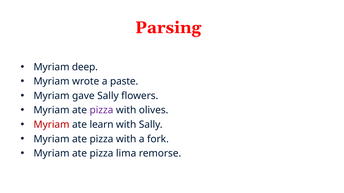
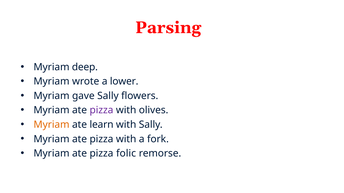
paste: paste -> lower
Myriam at (52, 125) colour: red -> orange
lima: lima -> folic
